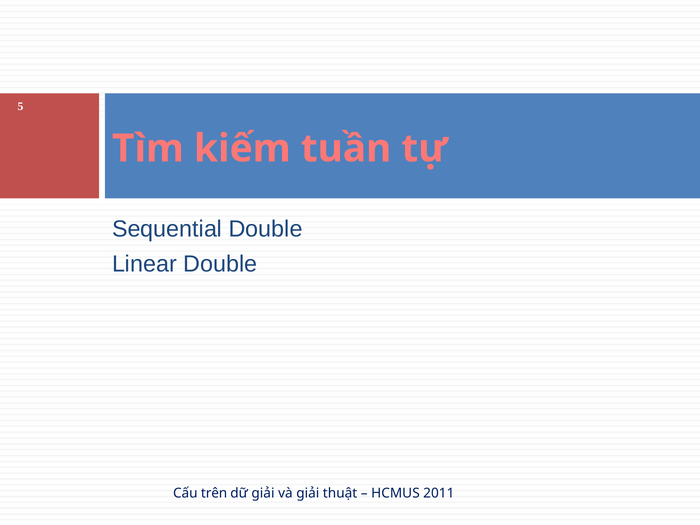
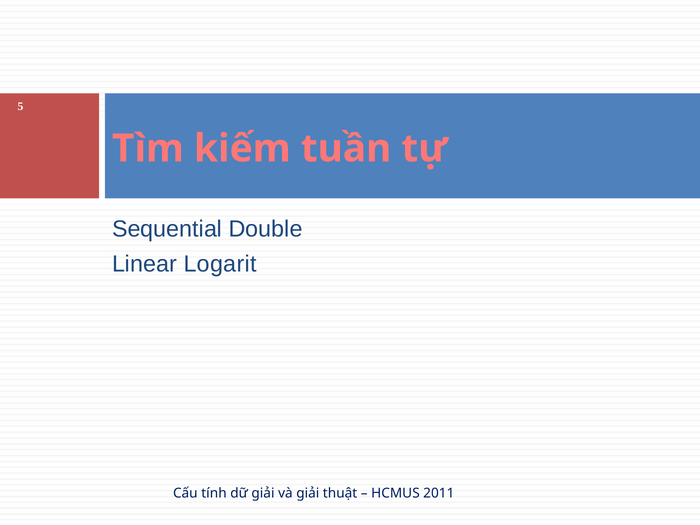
Linear Double: Double -> Logarit
trên: trên -> tính
